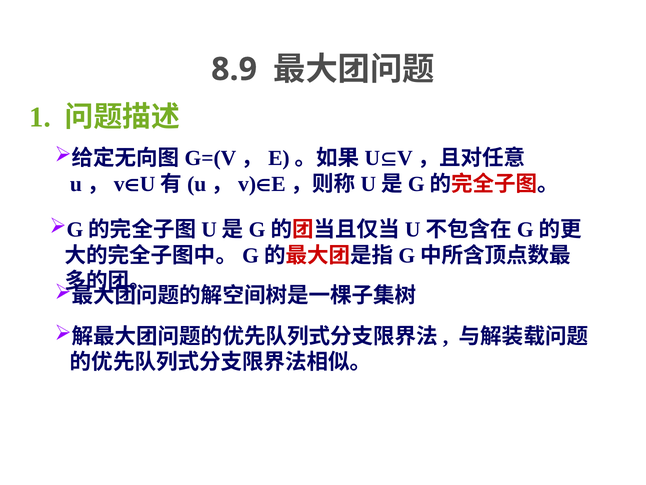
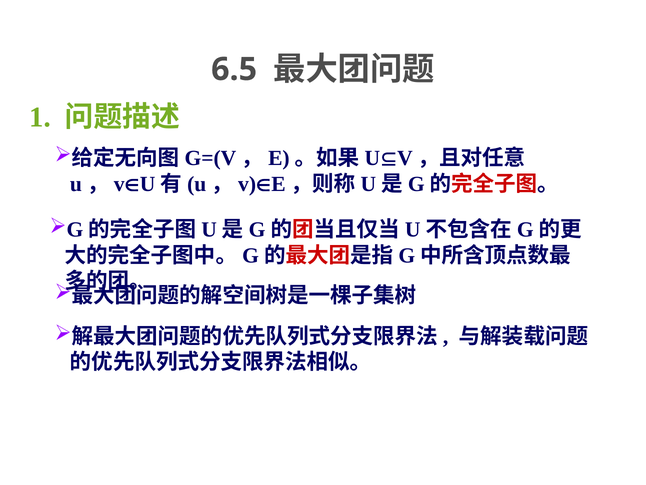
8.9: 8.9 -> 6.5
